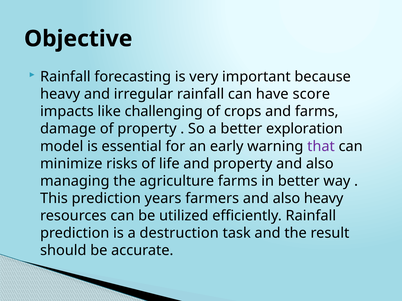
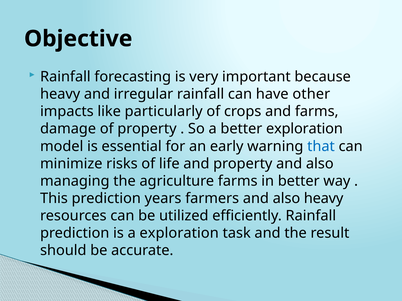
score: score -> other
challenging: challenging -> particularly
that colour: purple -> blue
a destruction: destruction -> exploration
